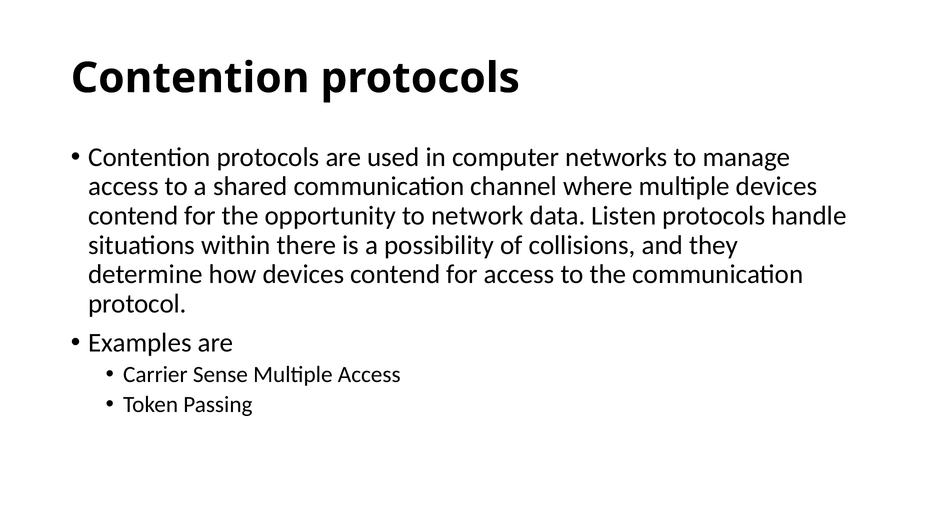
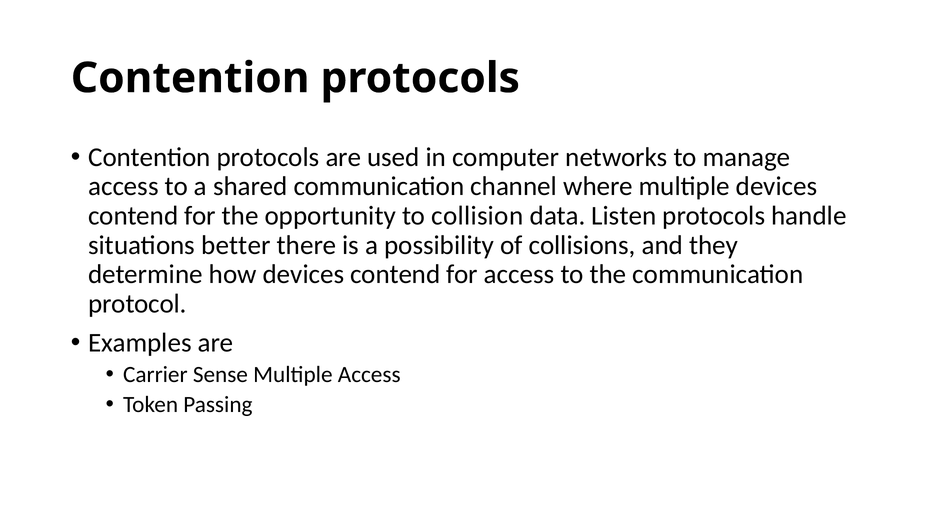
network: network -> collision
within: within -> better
